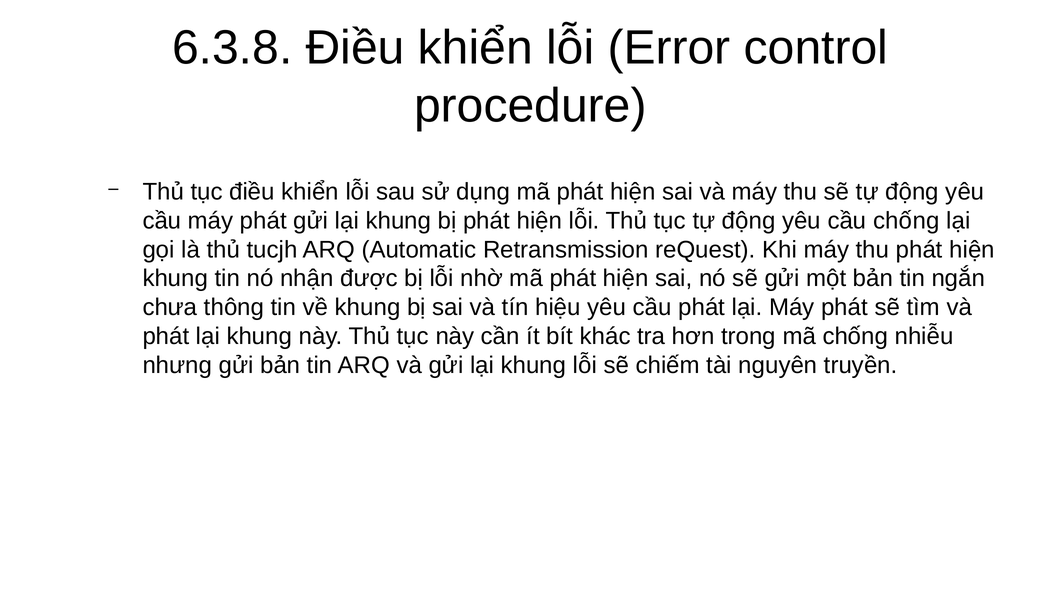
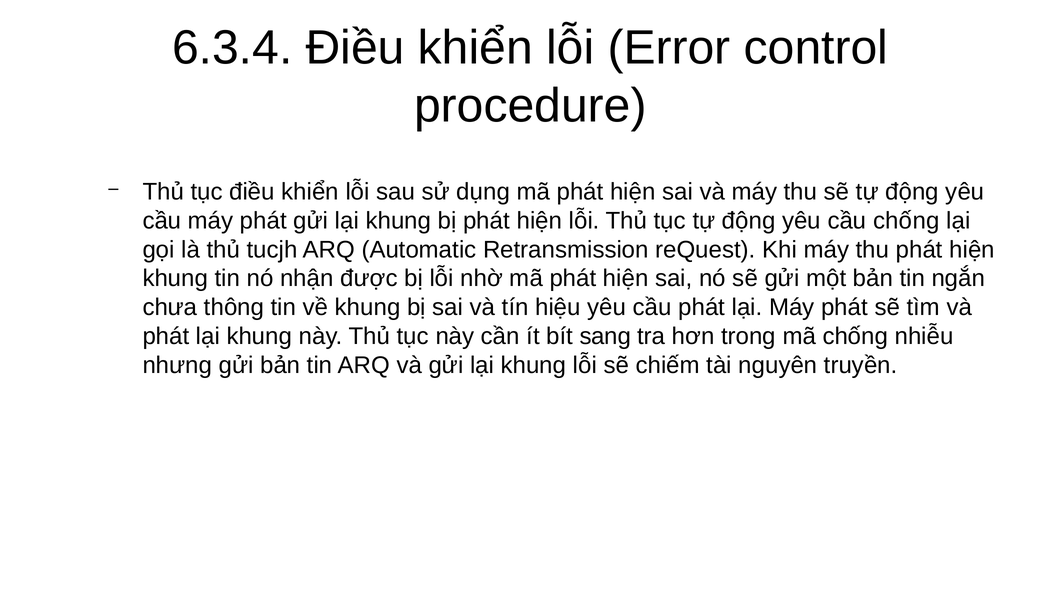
6.3.8: 6.3.8 -> 6.3.4
khác: khác -> sang
